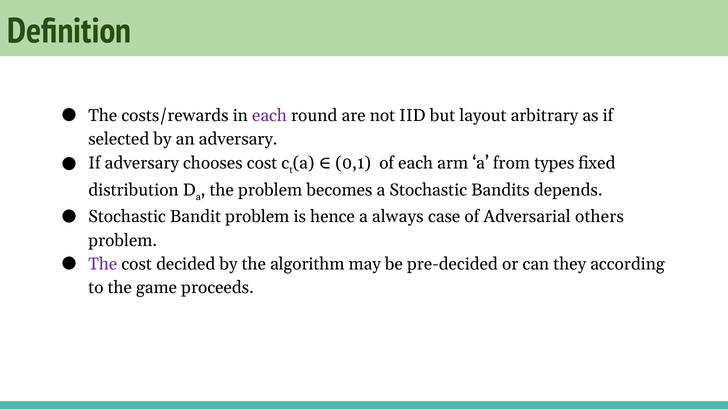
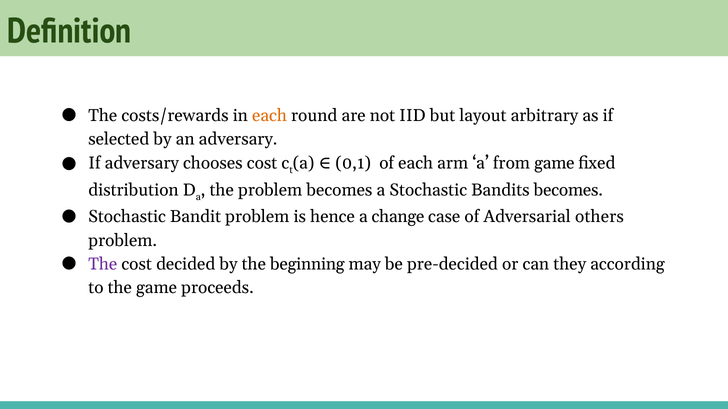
each at (269, 116) colour: purple -> orange
from types: types -> game
Bandits depends: depends -> becomes
always: always -> change
algorithm: algorithm -> beginning
